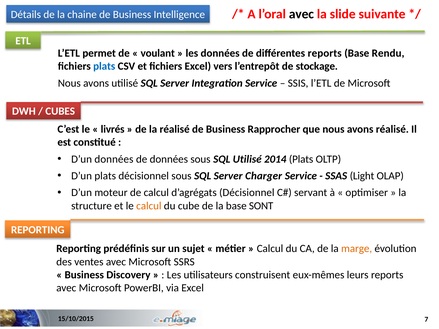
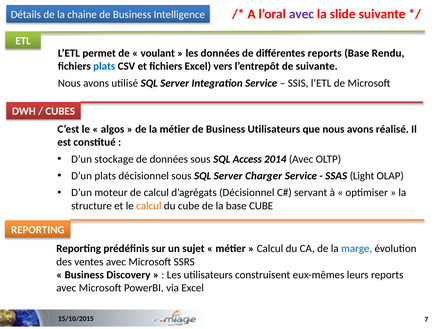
avec at (301, 14) colour: black -> purple
de stockage: stockage -> suivante
livrés: livrés -> algos
la réalisé: réalisé -> métier
Business Rapprocher: Rapprocher -> Utilisateurs
D’un données: données -> stockage
SQL Utilisé: Utilisé -> Access
2014 Plats: Plats -> Avec
base SONT: SONT -> CUBE
marge colour: orange -> blue
